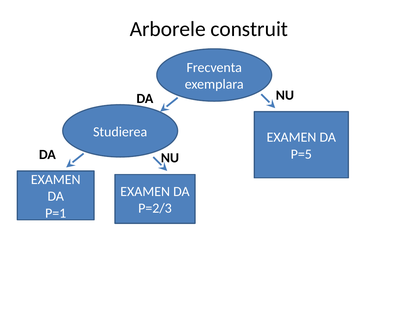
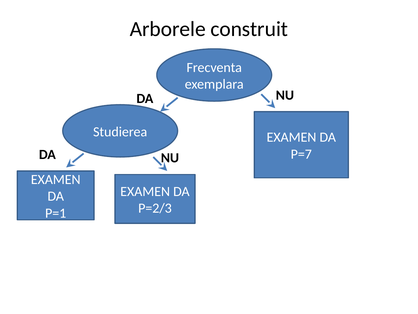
P=5: P=5 -> P=7
